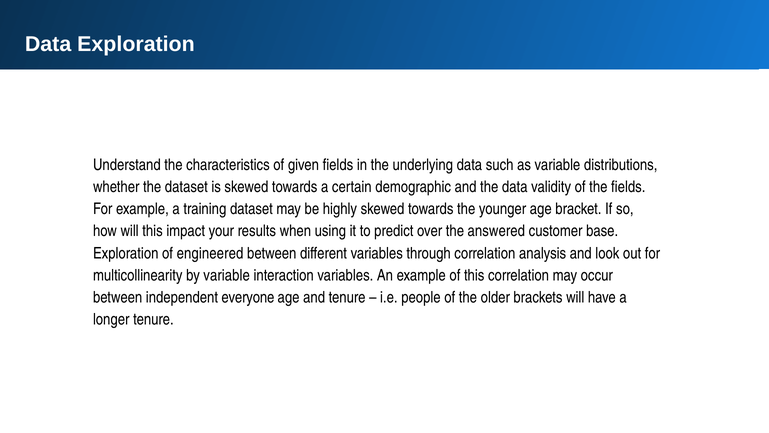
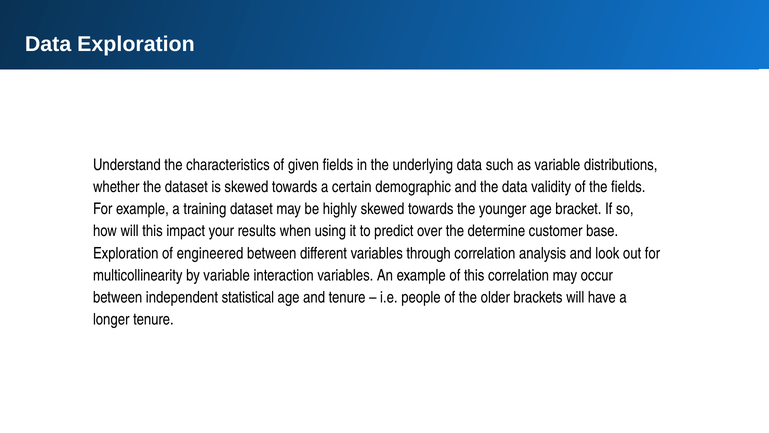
answered: answered -> determine
everyone: everyone -> statistical
